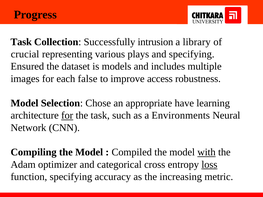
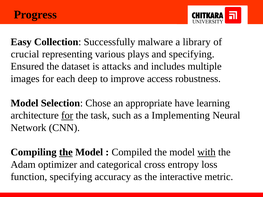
Task at (21, 42): Task -> Easy
intrusion: intrusion -> malware
models: models -> attacks
false: false -> deep
Environments: Environments -> Implementing
the at (66, 152) underline: none -> present
loss underline: present -> none
increasing: increasing -> interactive
